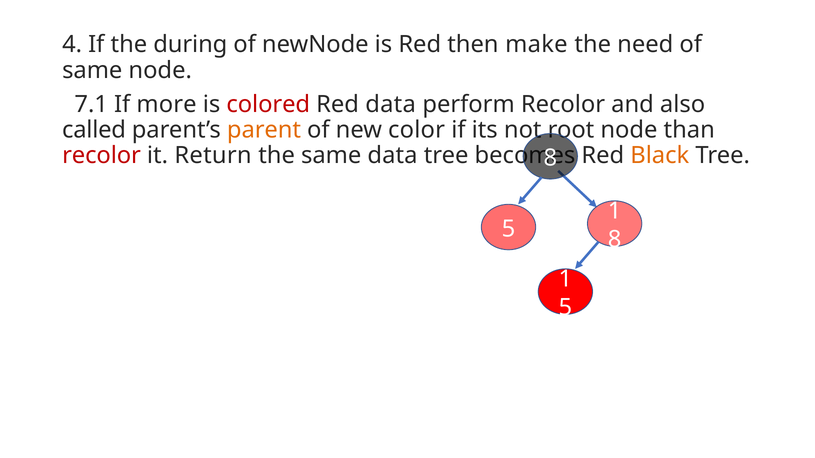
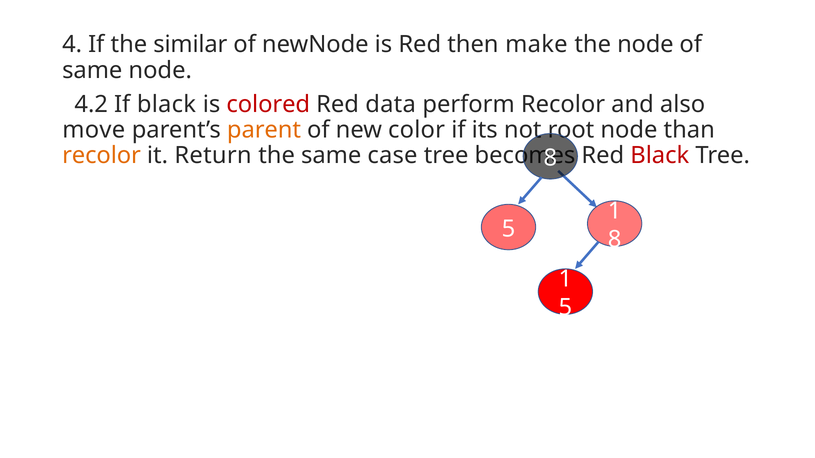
during: during -> similar
the need: need -> node
7.1: 7.1 -> 4.2
If more: more -> black
called: called -> move
recolor at (102, 156) colour: red -> orange
same data: data -> case
Black at (660, 156) colour: orange -> red
